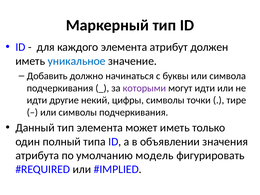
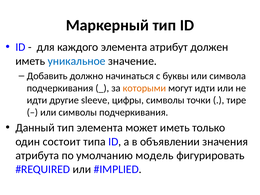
которыми colour: purple -> orange
некий: некий -> sleeve
полный: полный -> состоит
